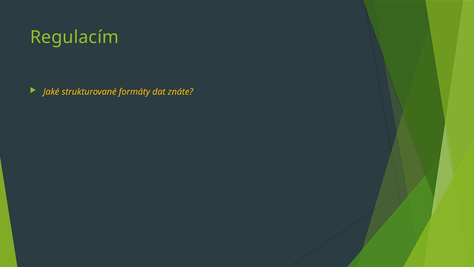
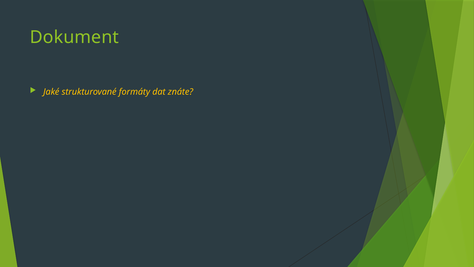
Regulacím: Regulacím -> Dokument
